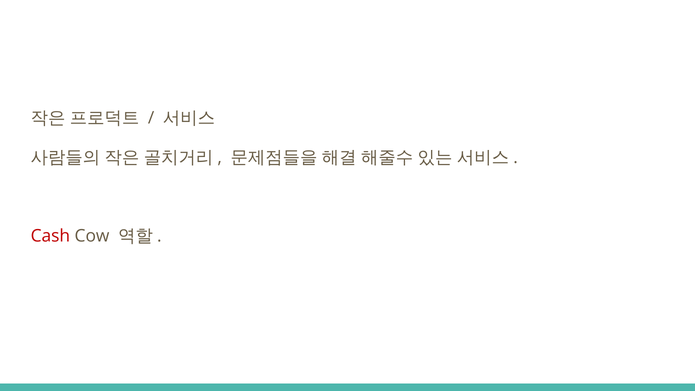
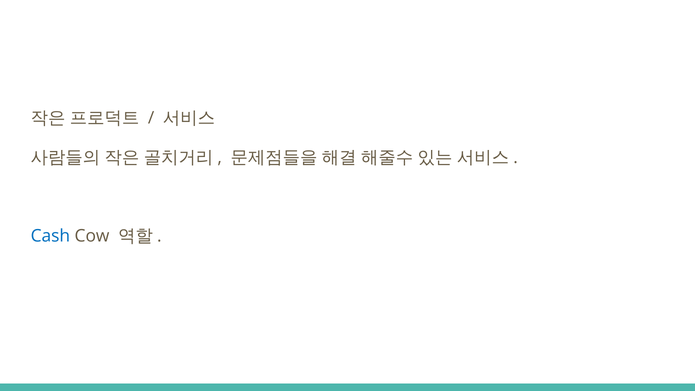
Cash colour: red -> blue
